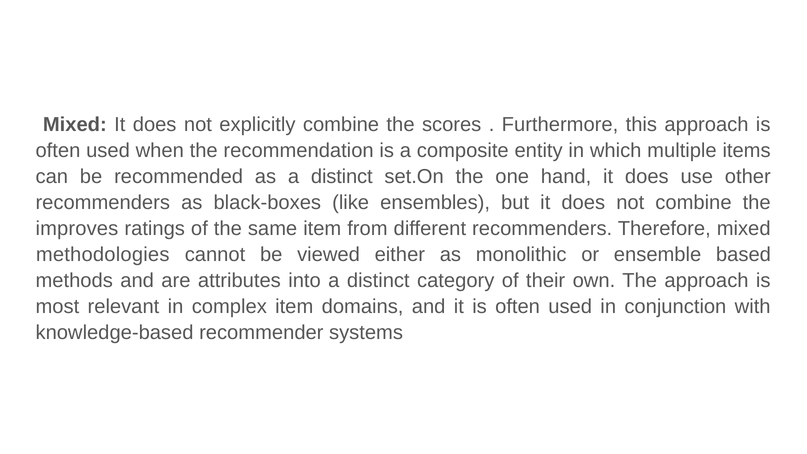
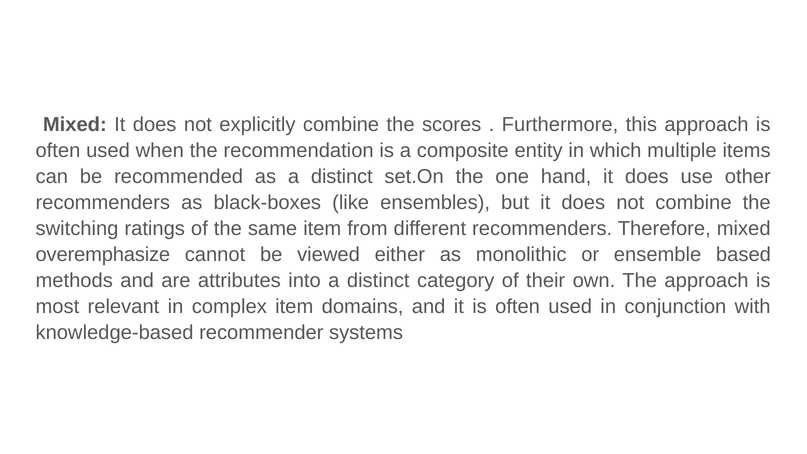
improves: improves -> switching
methodologies: methodologies -> overemphasize
